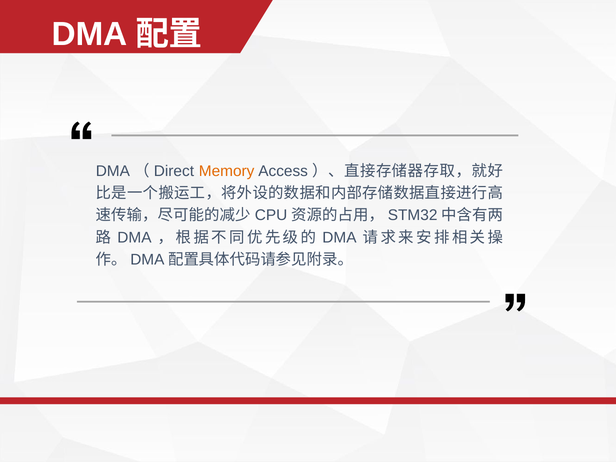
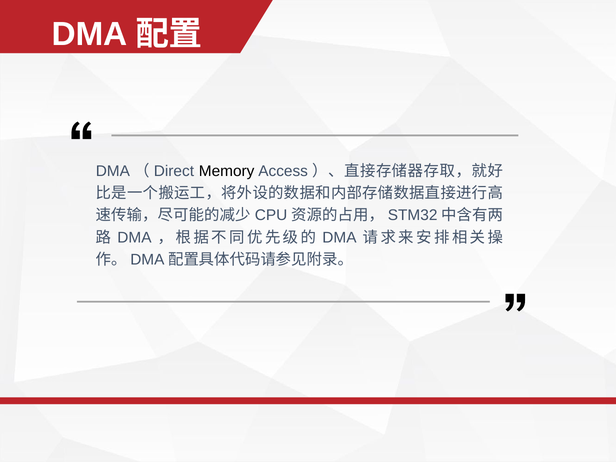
Memory colour: orange -> black
